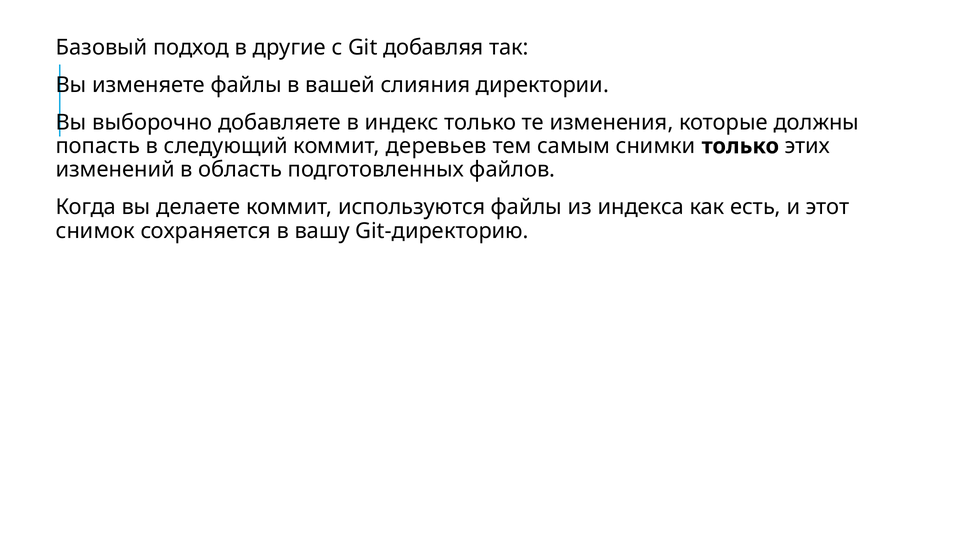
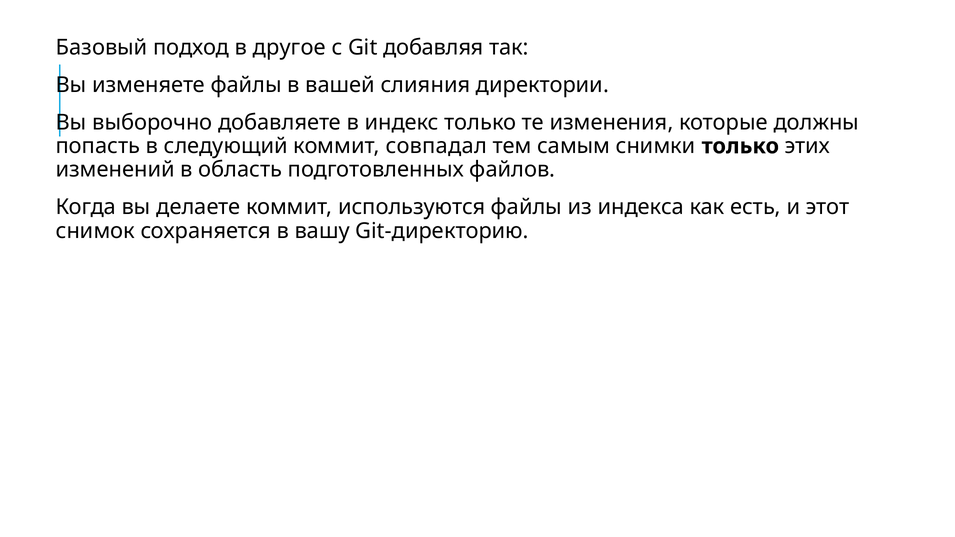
другие: другие -> другое
деревьев: деревьев -> совпадал
